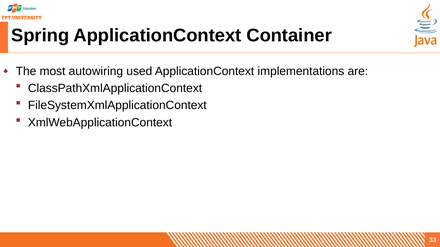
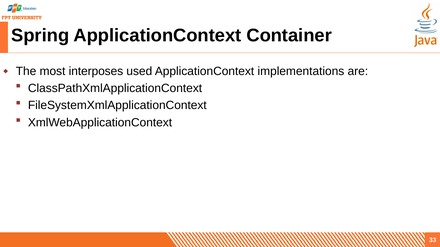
autowiring: autowiring -> interposes
